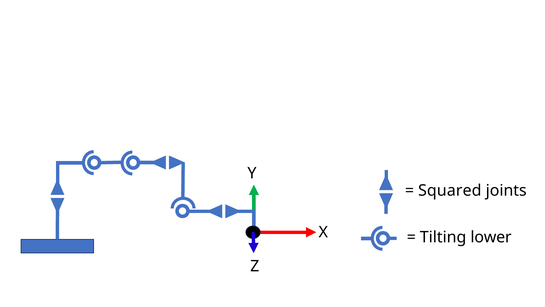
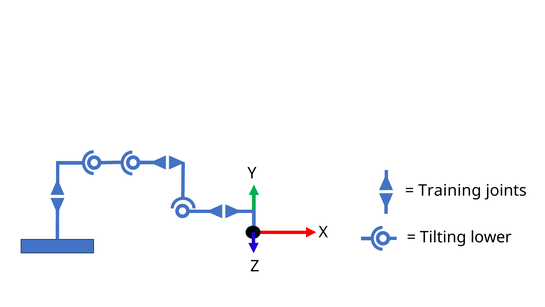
Squared: Squared -> Training
